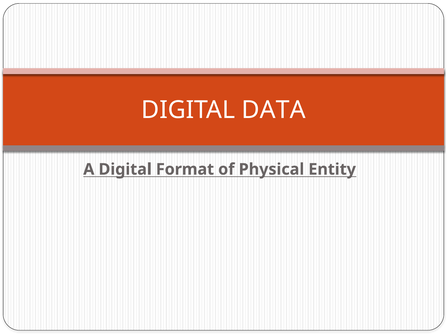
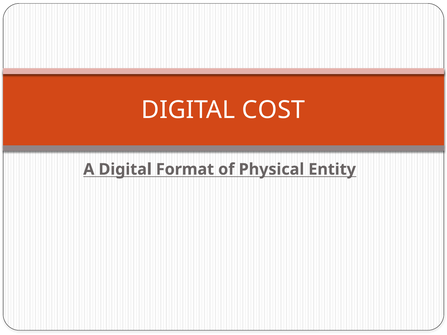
DATA: DATA -> COST
